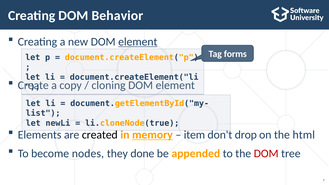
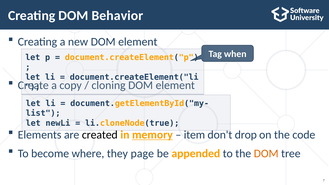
element at (138, 42) underline: present -> none
forms: forms -> when
html: html -> code
nodes: nodes -> where
done: done -> page
DOM at (266, 154) colour: red -> orange
